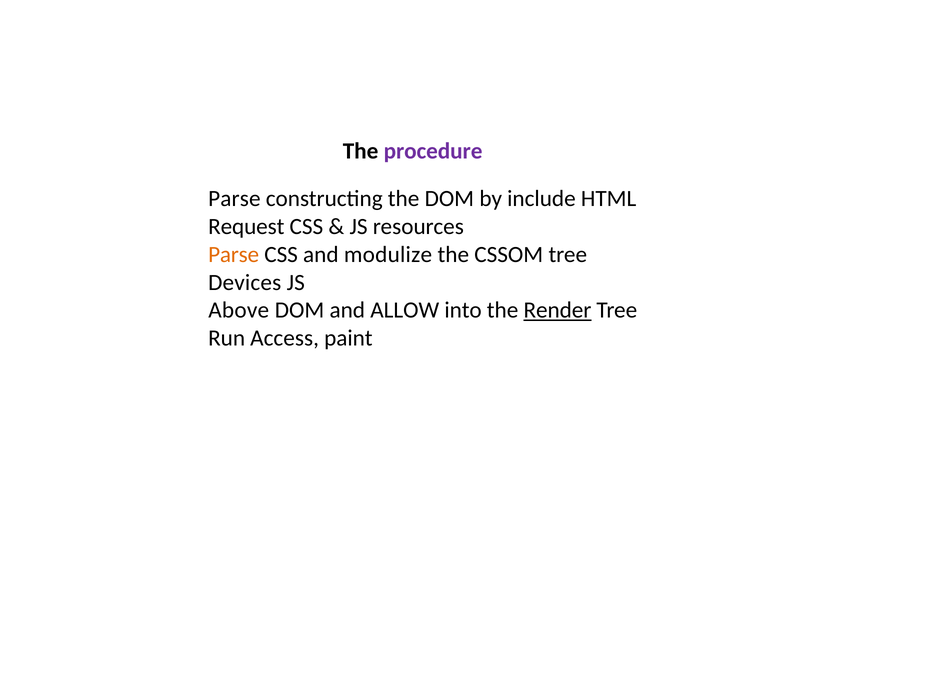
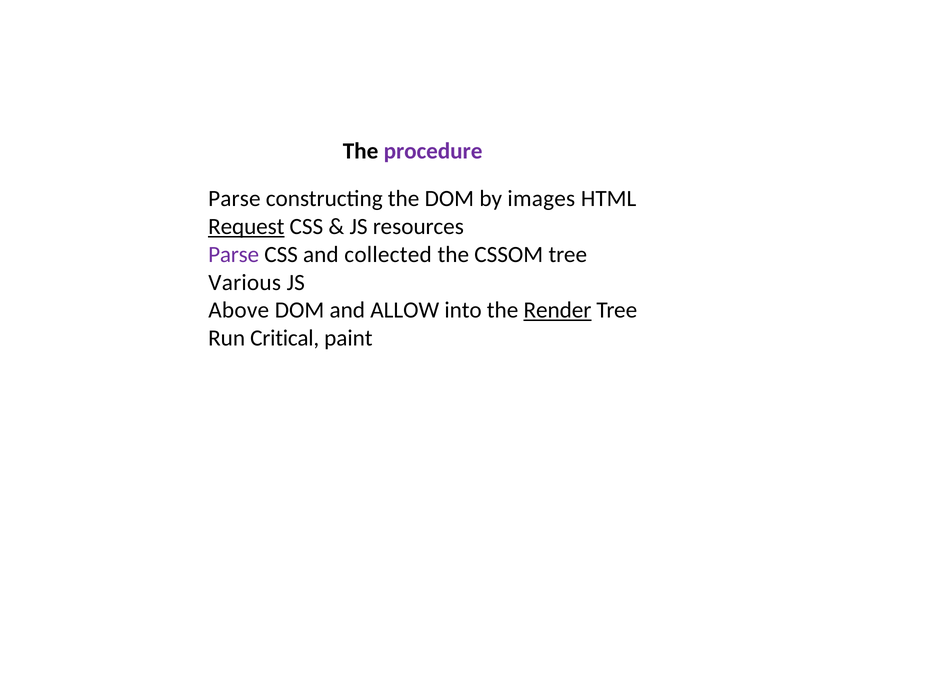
include: include -> images
Request underline: none -> present
Parse at (234, 254) colour: orange -> purple
modulize: modulize -> collected
Devices: Devices -> Various
Access: Access -> Critical
